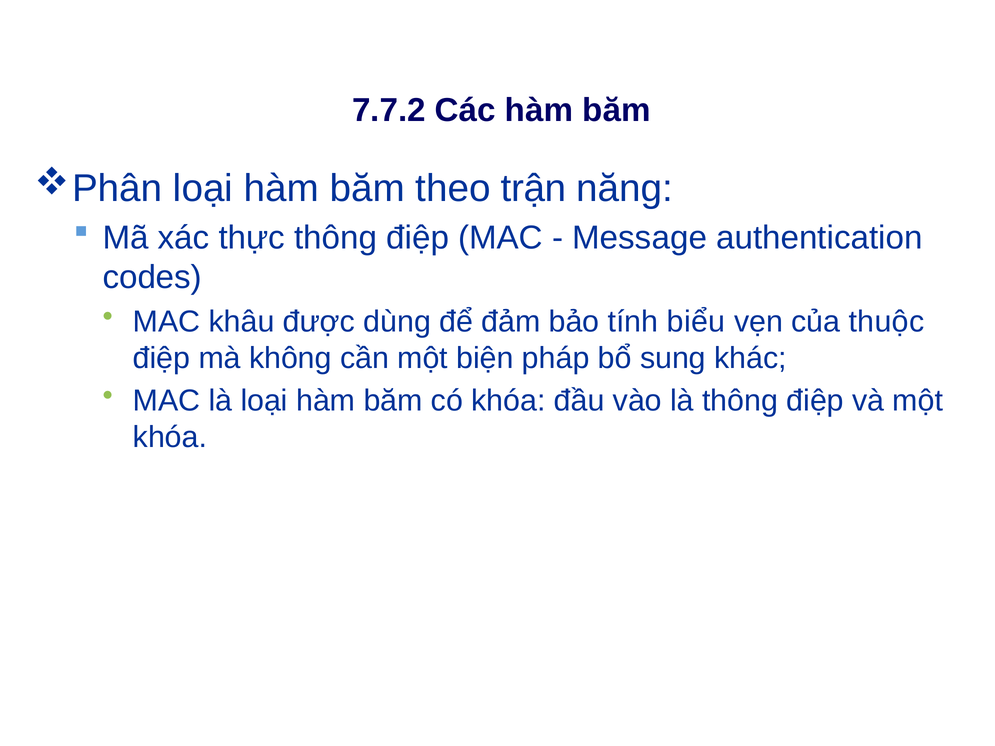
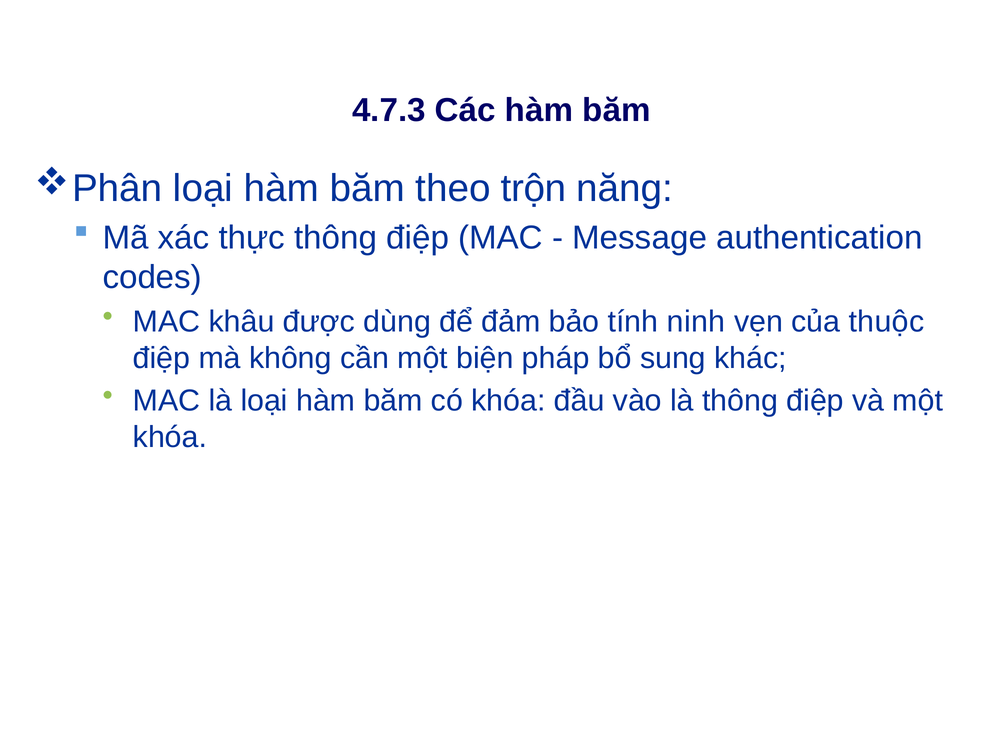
7.7.2: 7.7.2 -> 4.7.3
trận: trận -> trộn
biểu: biểu -> ninh
